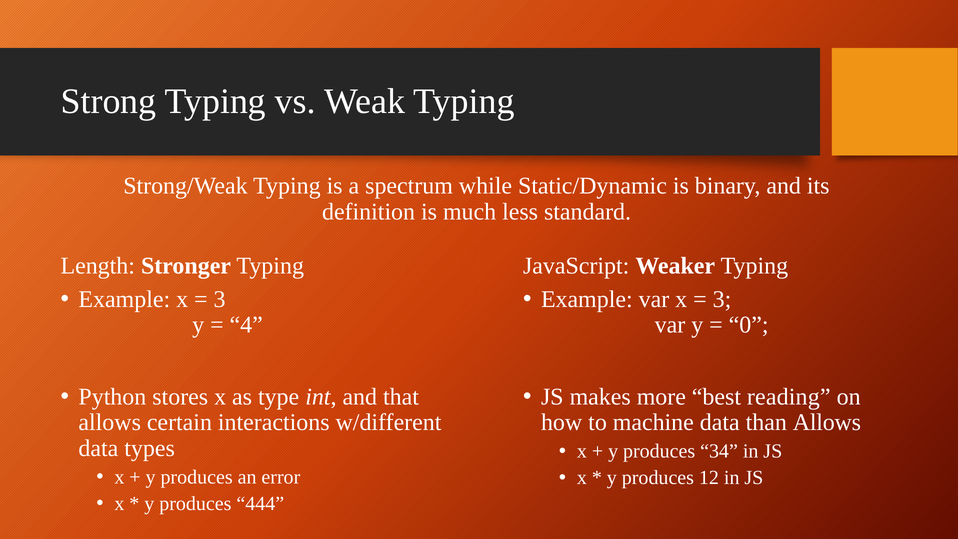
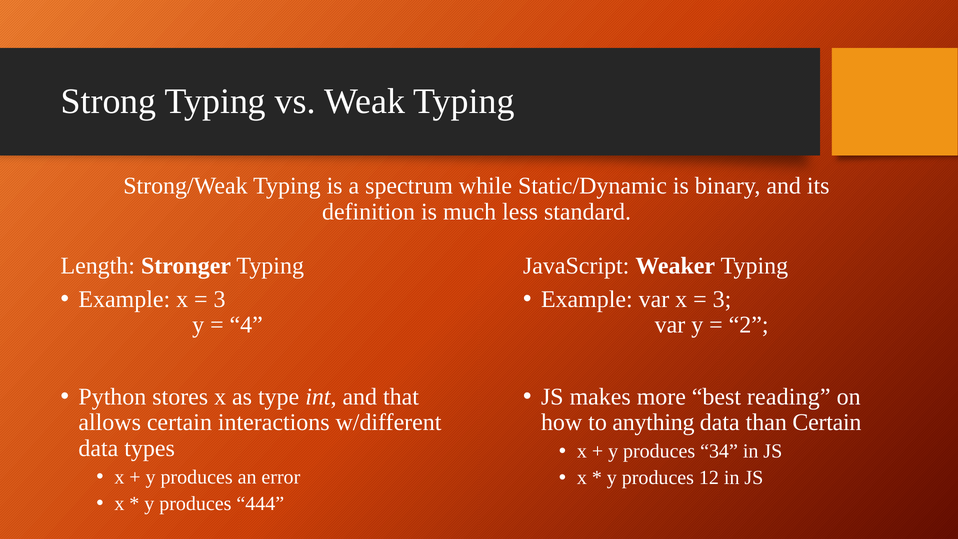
0: 0 -> 2
machine: machine -> anything
than Allows: Allows -> Certain
